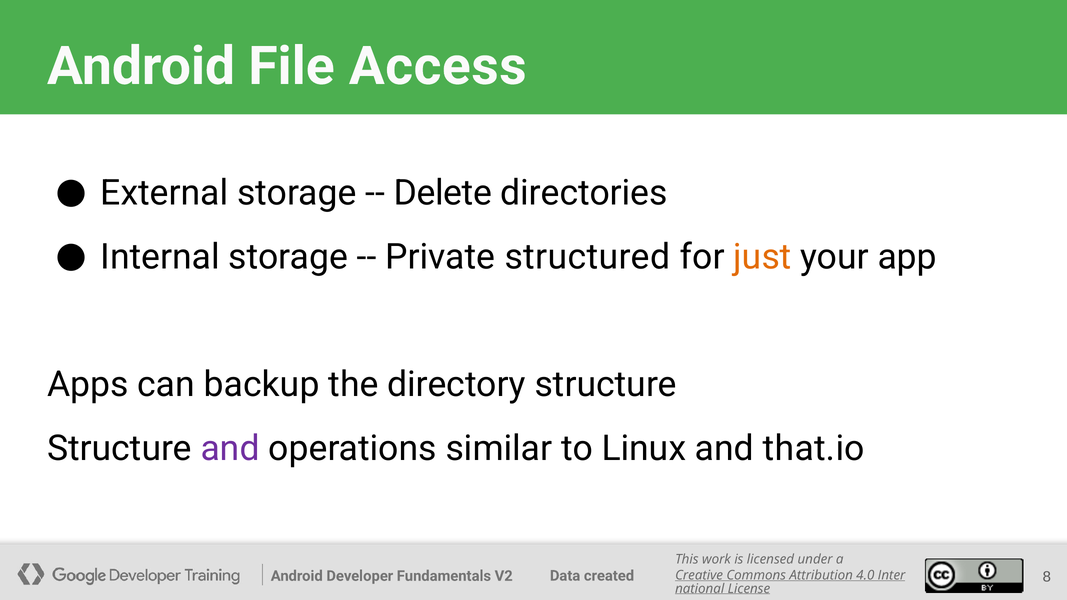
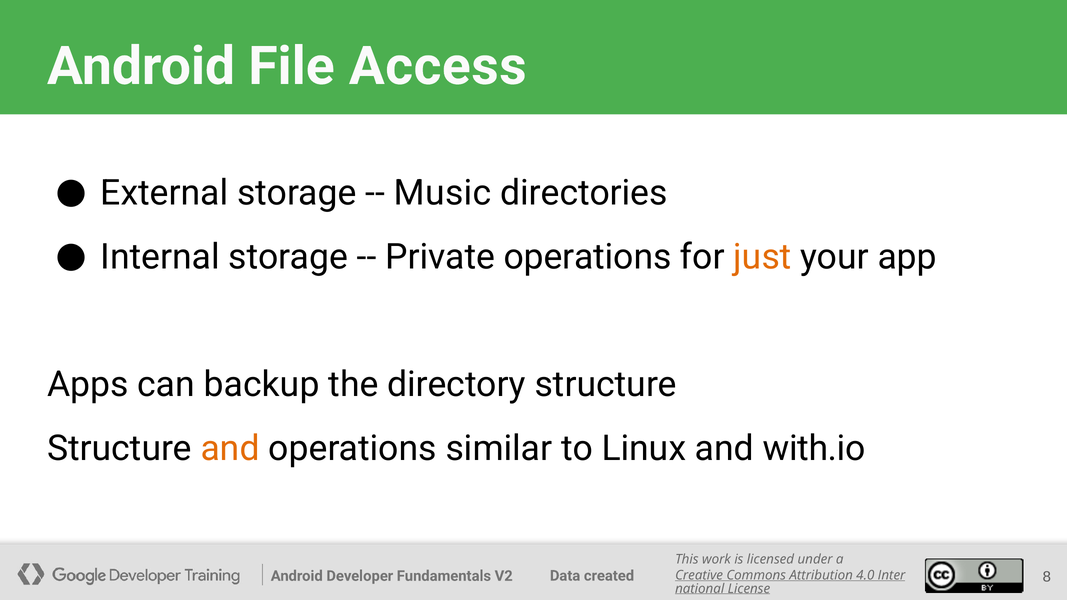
Delete: Delete -> Music
Private structured: structured -> operations
and at (230, 449) colour: purple -> orange
that.io: that.io -> with.io
